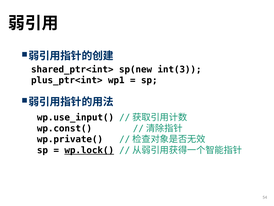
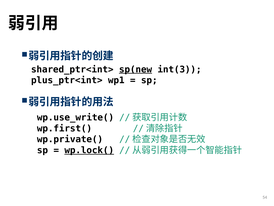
sp(new underline: none -> present
wp.use_input(: wp.use_input( -> wp.use_write(
wp.const(: wp.const( -> wp.first(
